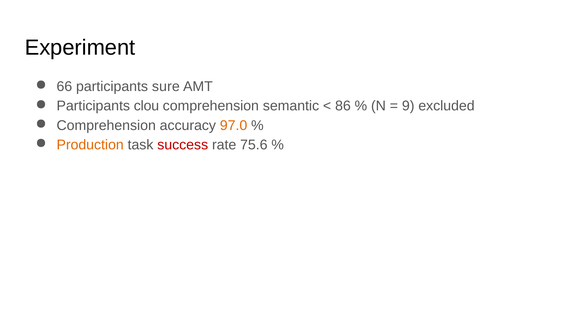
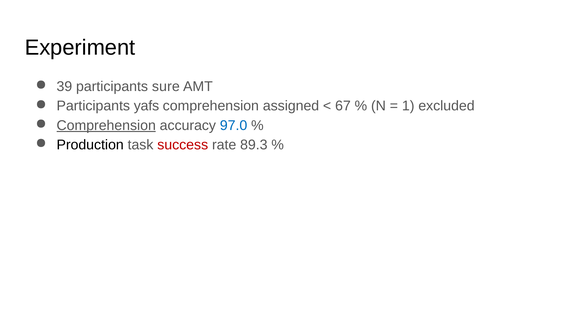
66: 66 -> 39
clou: clou -> yafs
semantic: semantic -> assigned
86: 86 -> 67
9: 9 -> 1
Comprehension at (106, 125) underline: none -> present
97.0 colour: orange -> blue
Production colour: orange -> black
75.6: 75.6 -> 89.3
